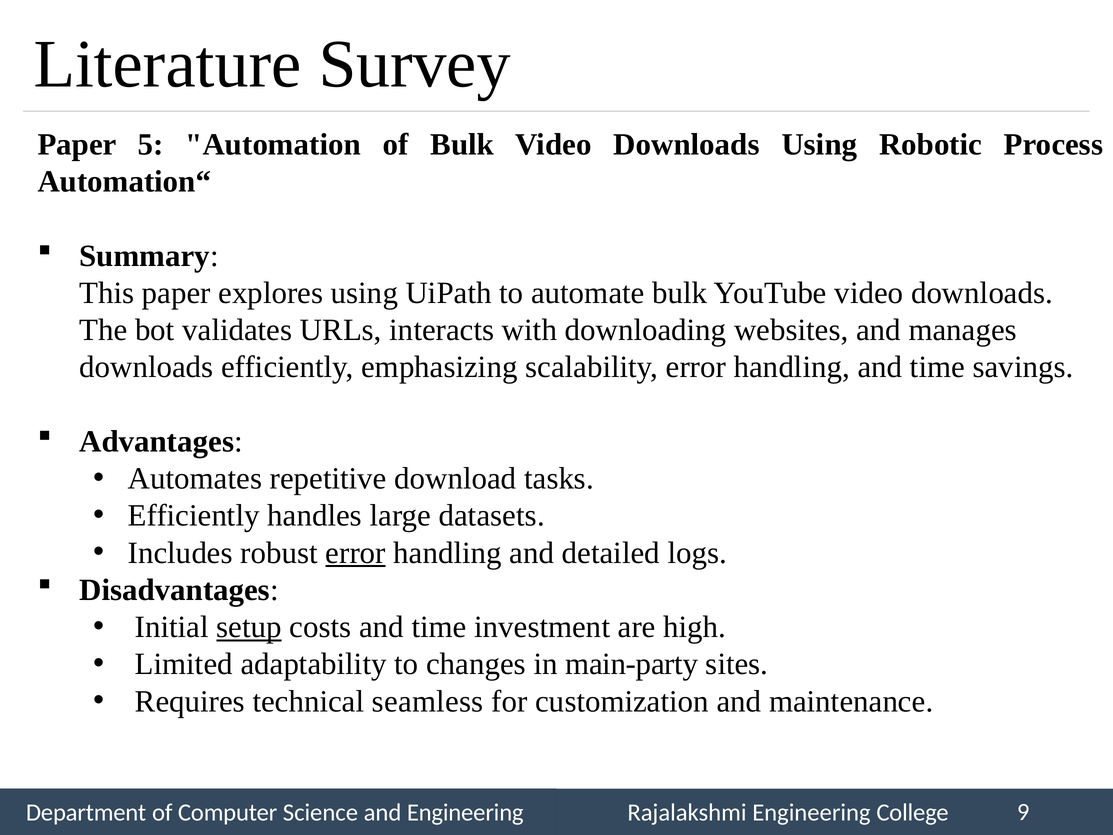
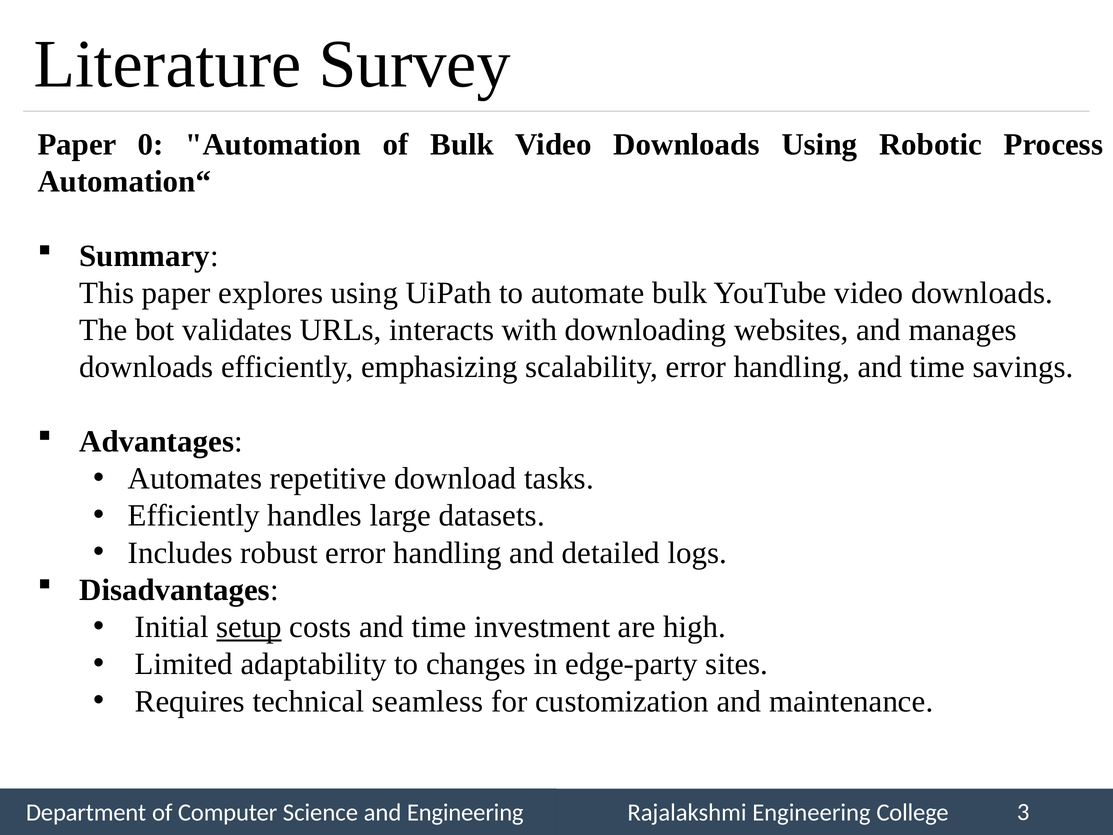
5: 5 -> 0
error at (356, 553) underline: present -> none
main-party: main-party -> edge-party
9: 9 -> 3
